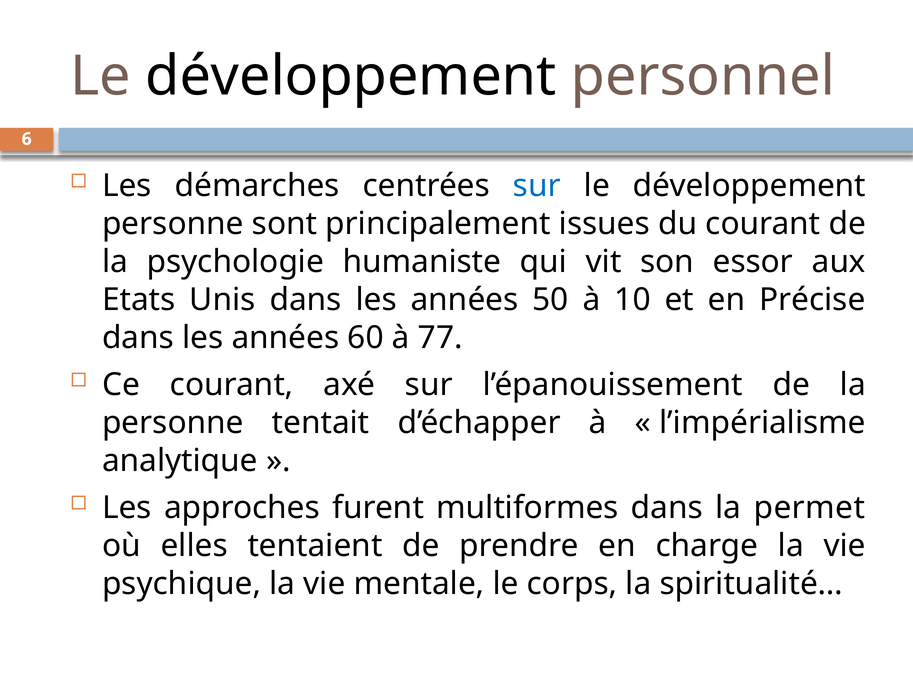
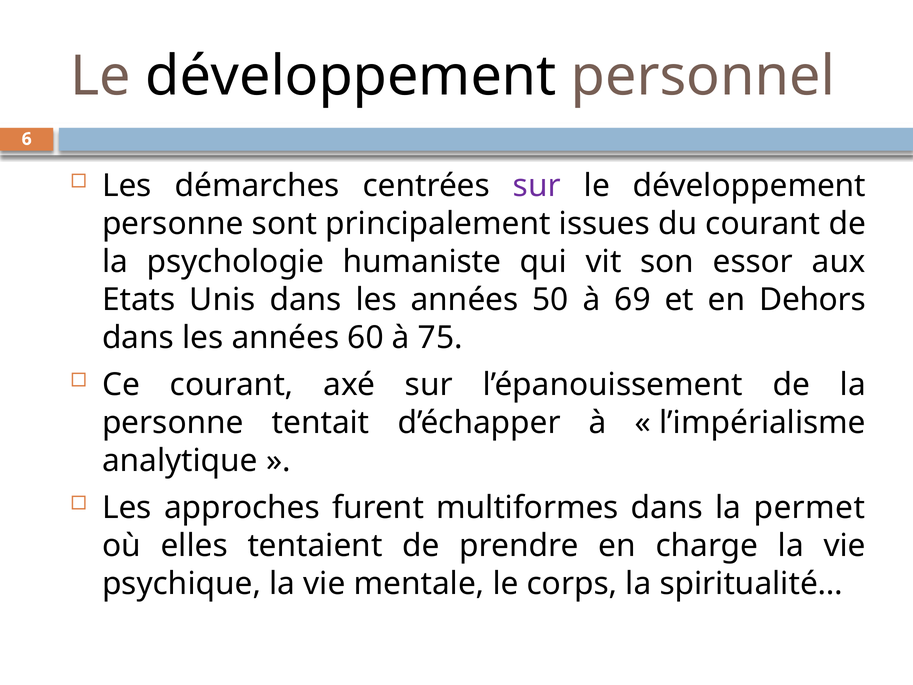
sur at (537, 186) colour: blue -> purple
10: 10 -> 69
Précise: Précise -> Dehors
77: 77 -> 75
